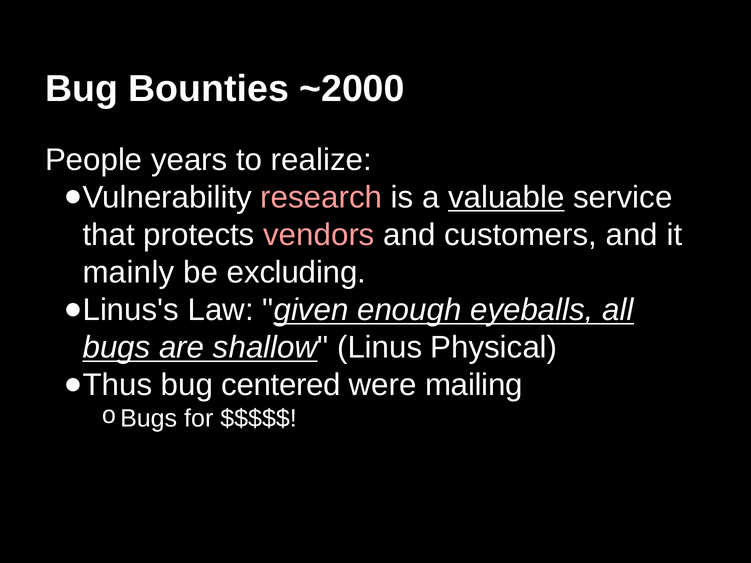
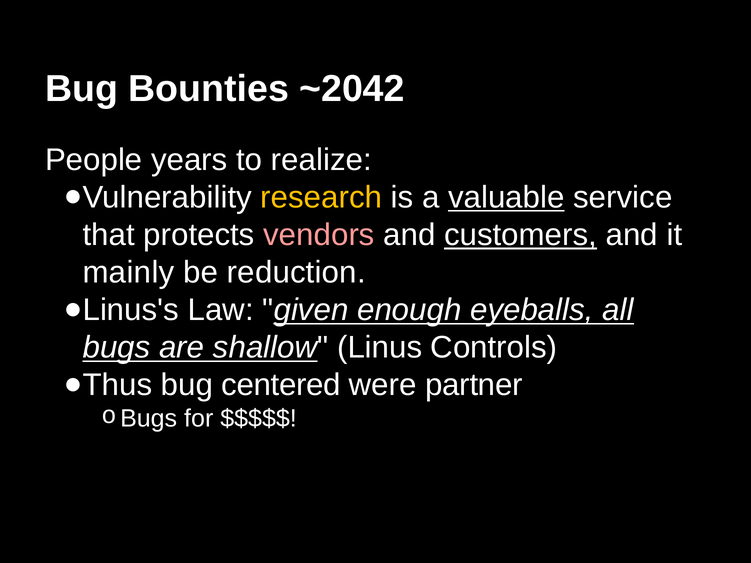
~2000: ~2000 -> ~2042
research colour: pink -> yellow
customers underline: none -> present
excluding: excluding -> reduction
Physical: Physical -> Controls
mailing: mailing -> partner
